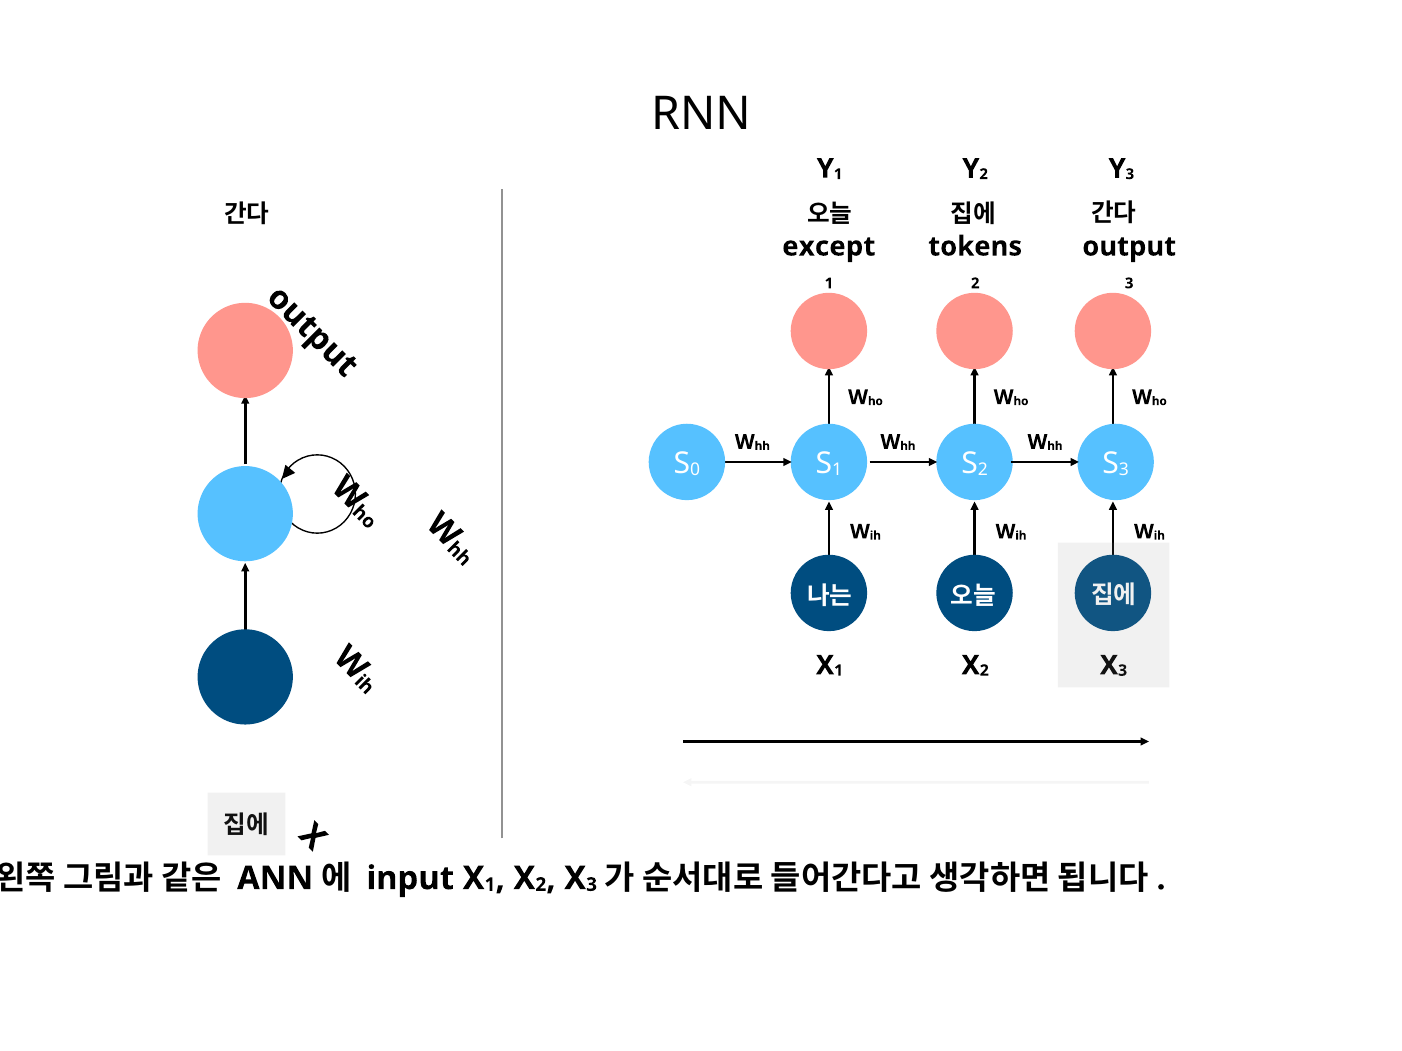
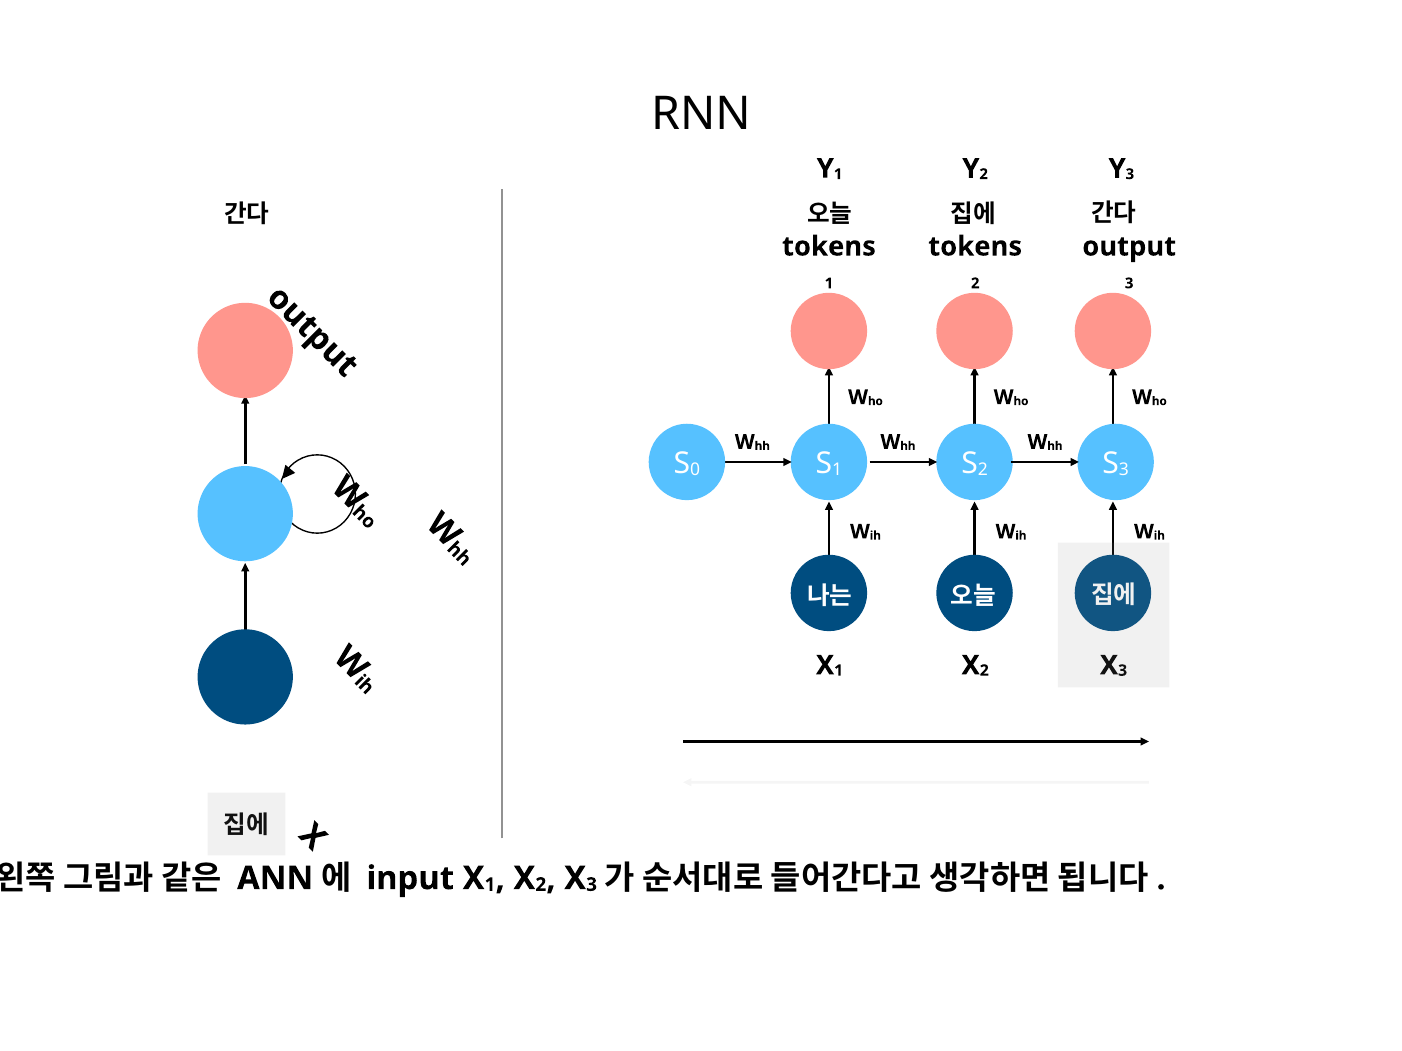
except at (829, 247): except -> tokens
